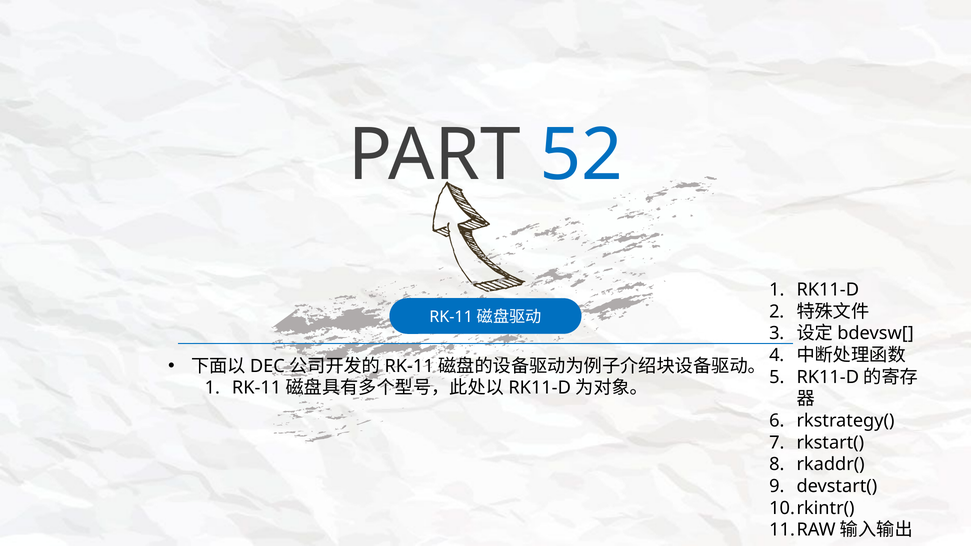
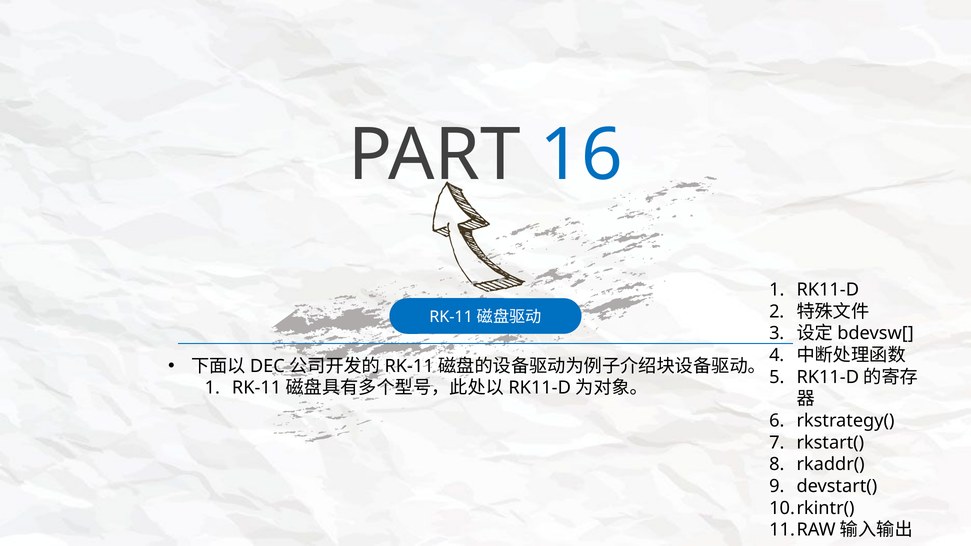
52: 52 -> 16
